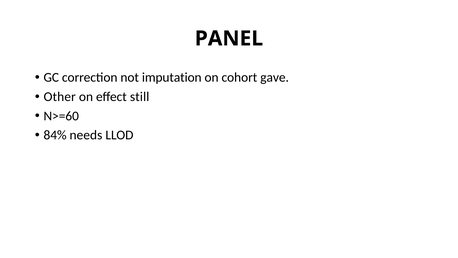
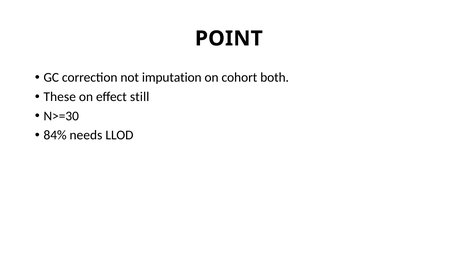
PANEL: PANEL -> POINT
gave: gave -> both
Other: Other -> These
N>=60: N>=60 -> N>=30
